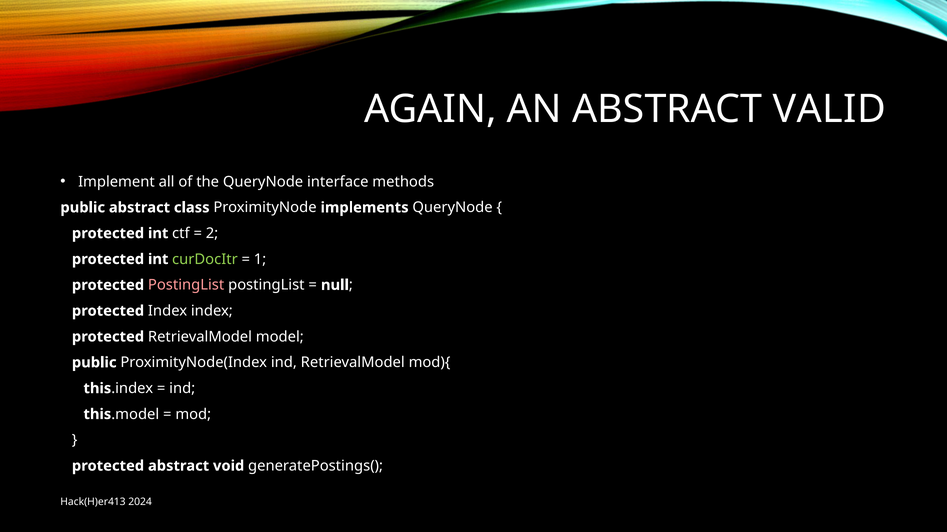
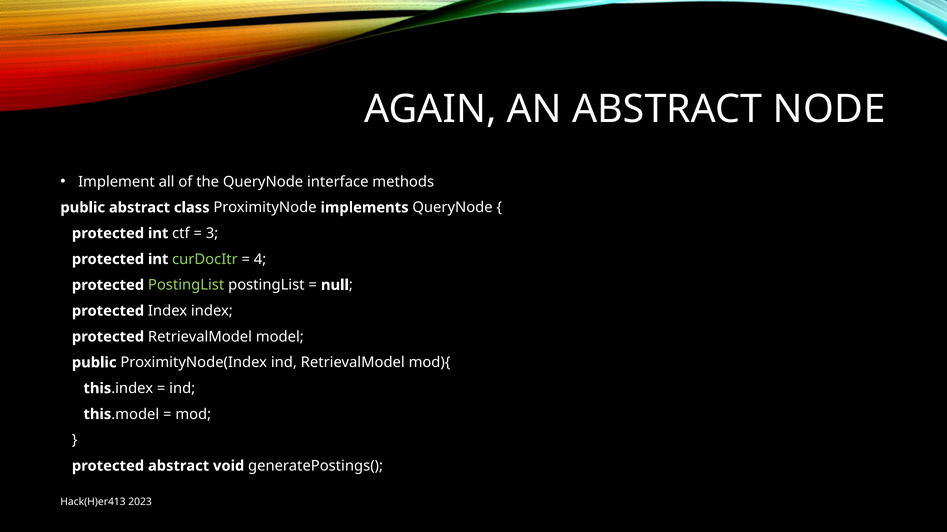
VALID: VALID -> NODE
2: 2 -> 3
1: 1 -> 4
PostingList at (186, 285) colour: pink -> light green
2024: 2024 -> 2023
